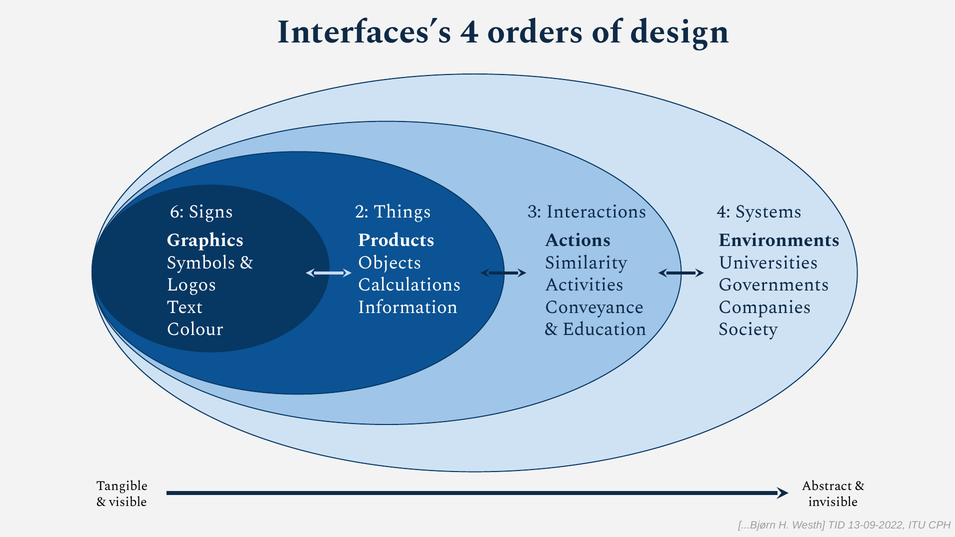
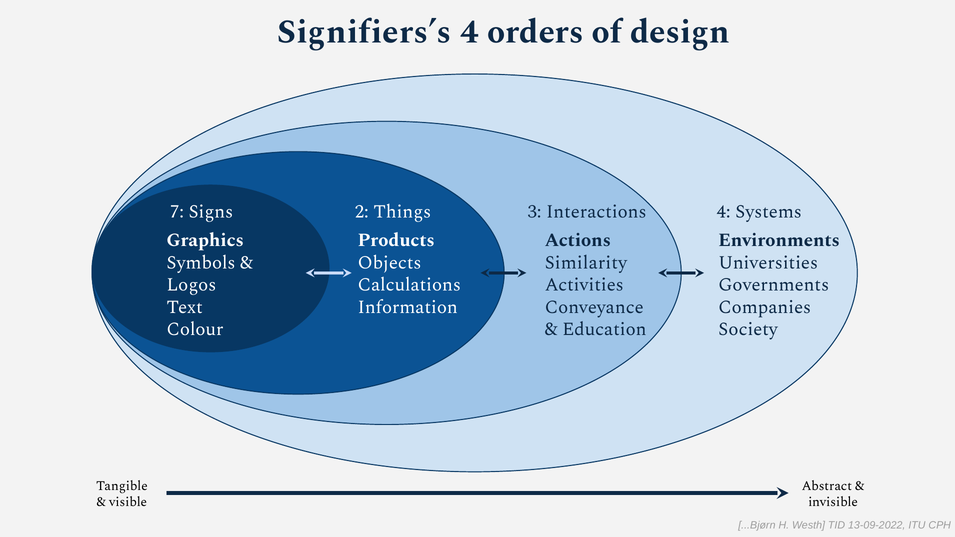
Interfaces’s: Interfaces’s -> Signifiers’s
6: 6 -> 7
